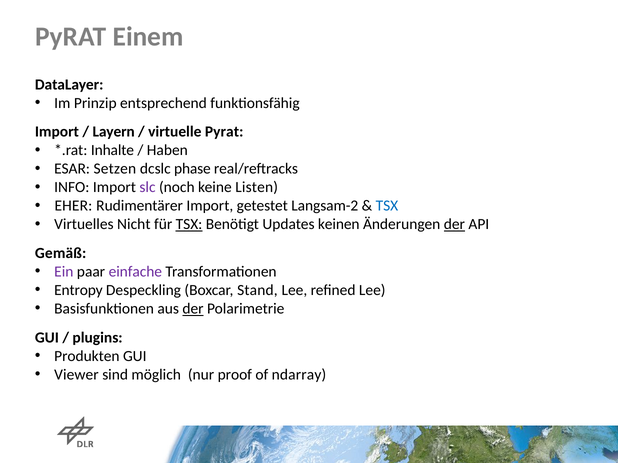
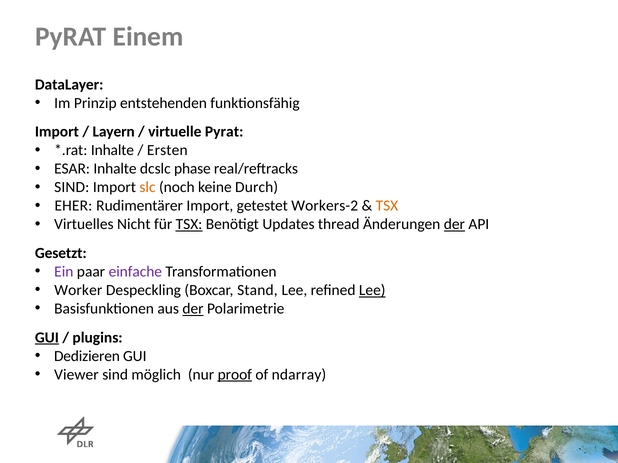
entsprechend: entsprechend -> entstehenden
Haben: Haben -> Ersten
ESAR Setzen: Setzen -> Inhalte
INFO at (72, 188): INFO -> SIND
slc colour: purple -> orange
Listen: Listen -> Durch
Langsam-2: Langsam-2 -> Workers-2
TSX at (387, 206) colour: blue -> orange
keinen: keinen -> thread
Gemäß: Gemäß -> Gesetzt
Entropy: Entropy -> Worker
Lee at (372, 291) underline: none -> present
GUI at (47, 338) underline: none -> present
Produkten: Produkten -> Dedizieren
proof underline: none -> present
